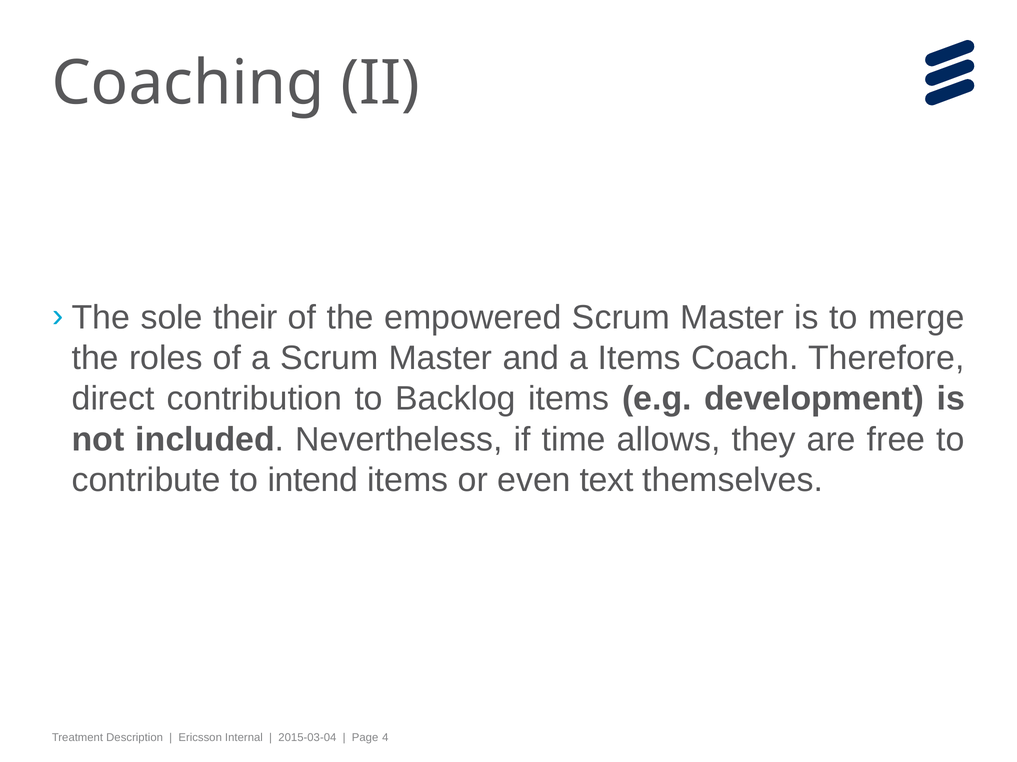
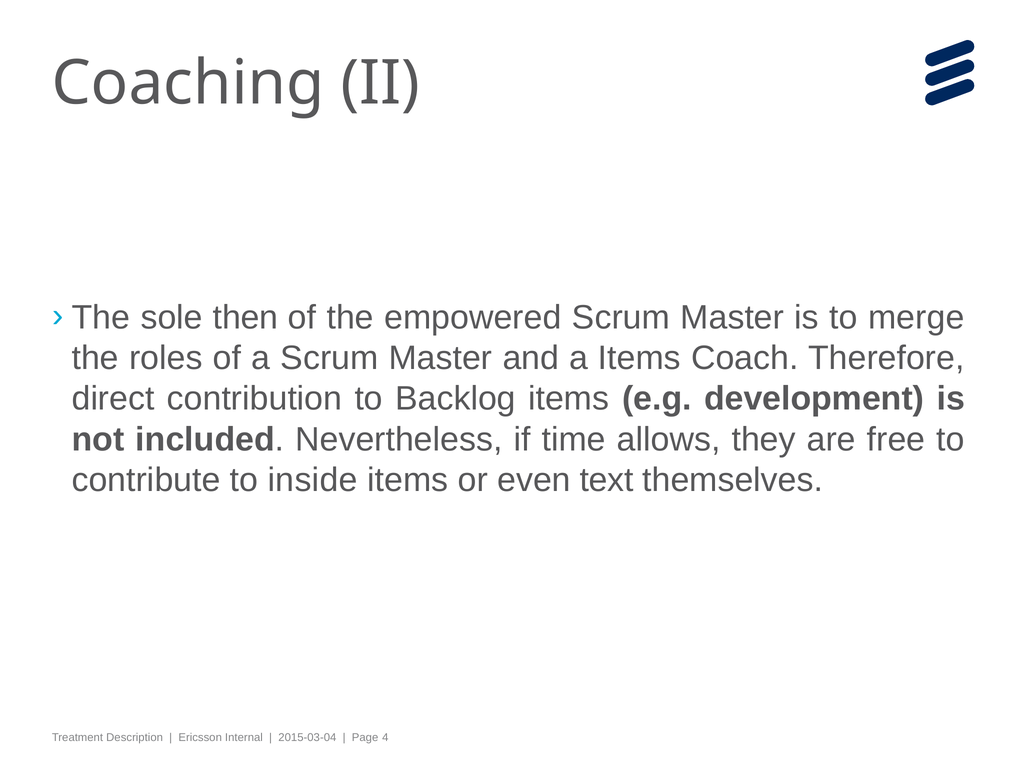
their: their -> then
intend: intend -> inside
